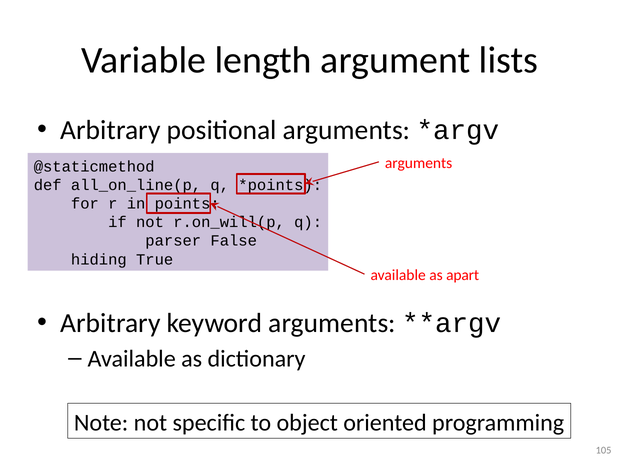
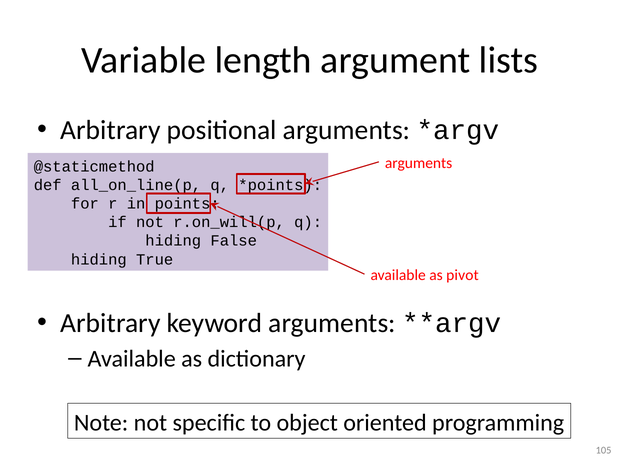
parser at (173, 241): parser -> hiding
apart: apart -> pivot
